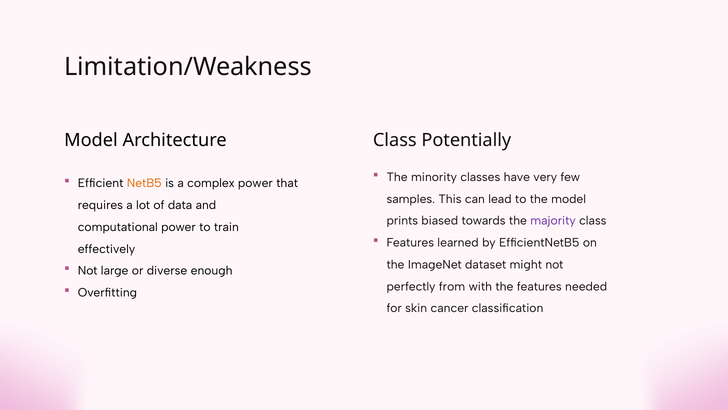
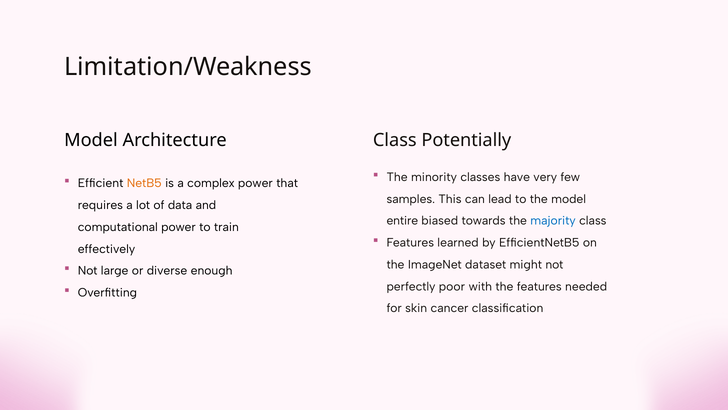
prints: prints -> entire
majority colour: purple -> blue
from: from -> poor
